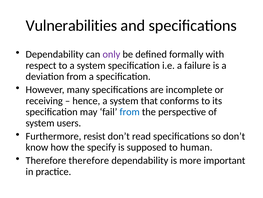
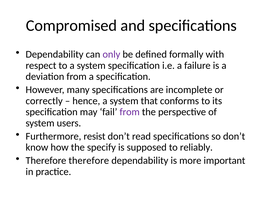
Vulnerabilities: Vulnerabilities -> Compromised
receiving: receiving -> correctly
from at (130, 112) colour: blue -> purple
human: human -> reliably
